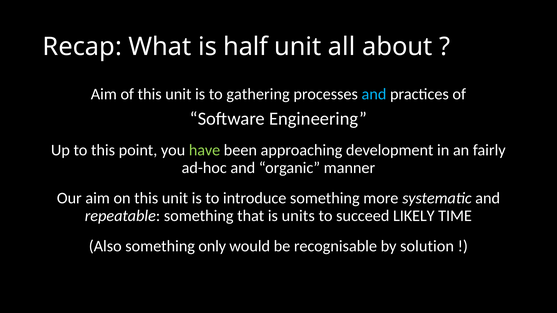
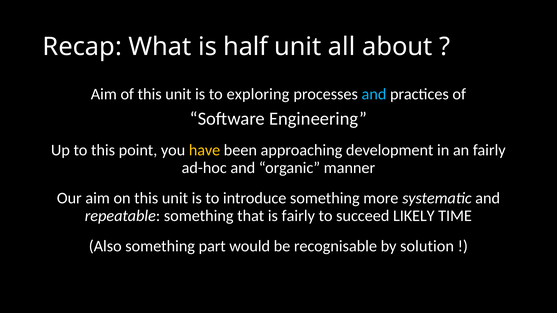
gathering: gathering -> exploring
have colour: light green -> yellow
is units: units -> fairly
only: only -> part
